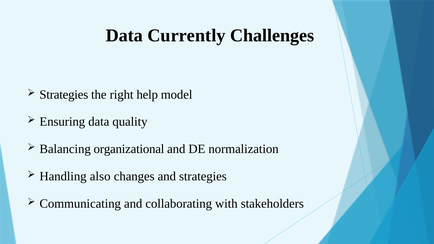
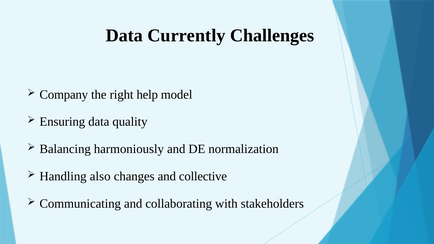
Strategies at (64, 95): Strategies -> Company
organizational: organizational -> harmoniously
and strategies: strategies -> collective
